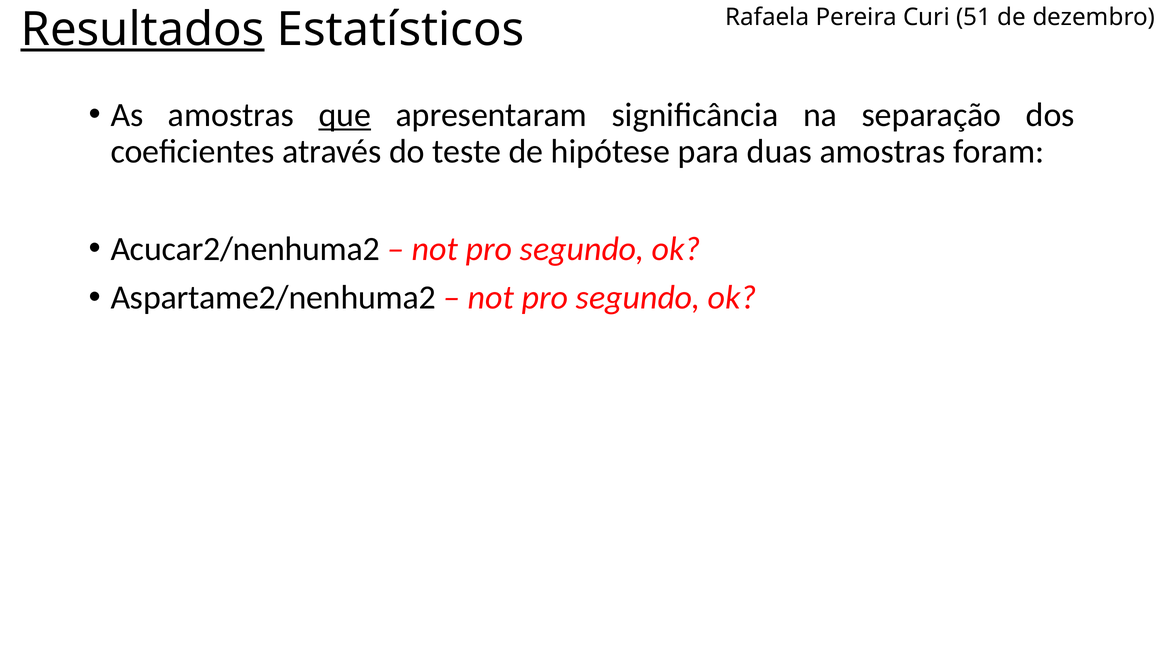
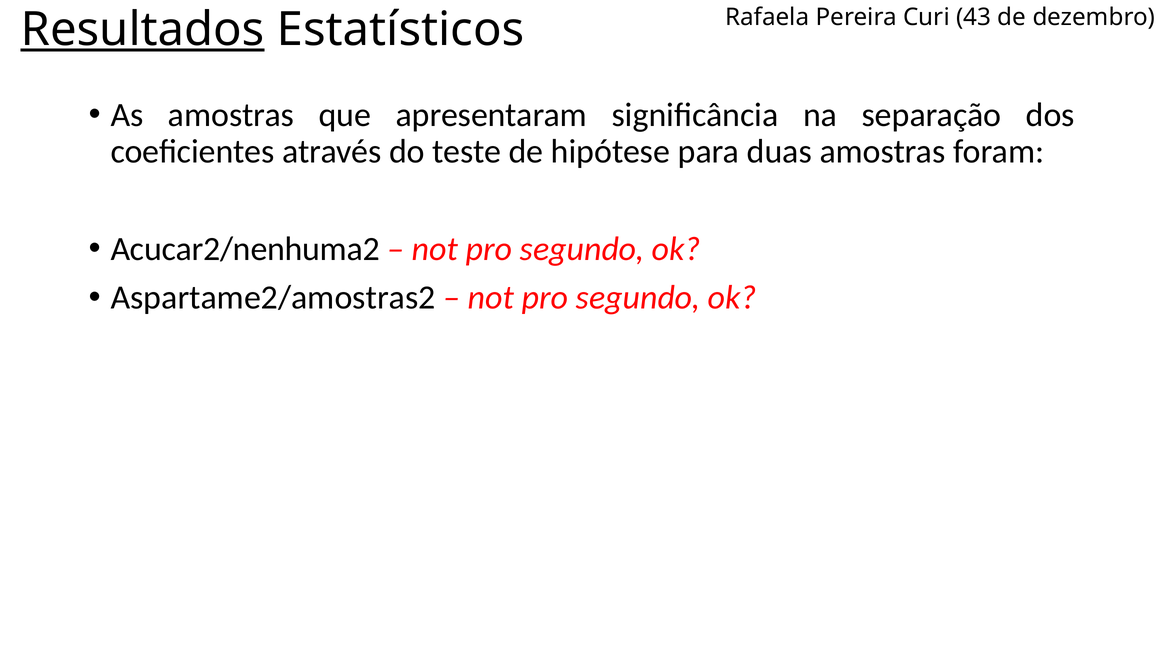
51: 51 -> 43
que underline: present -> none
Aspartame2/nenhuma2: Aspartame2/nenhuma2 -> Aspartame2/amostras2
